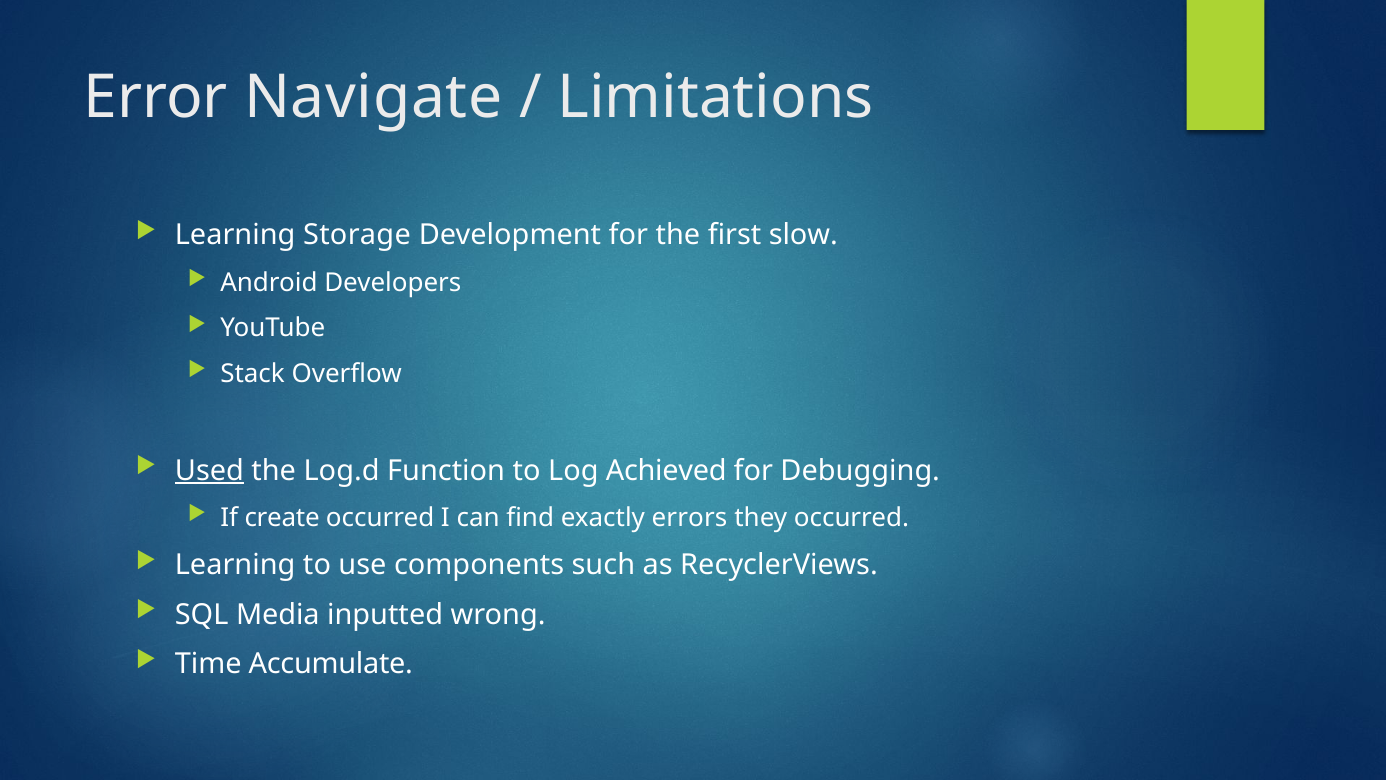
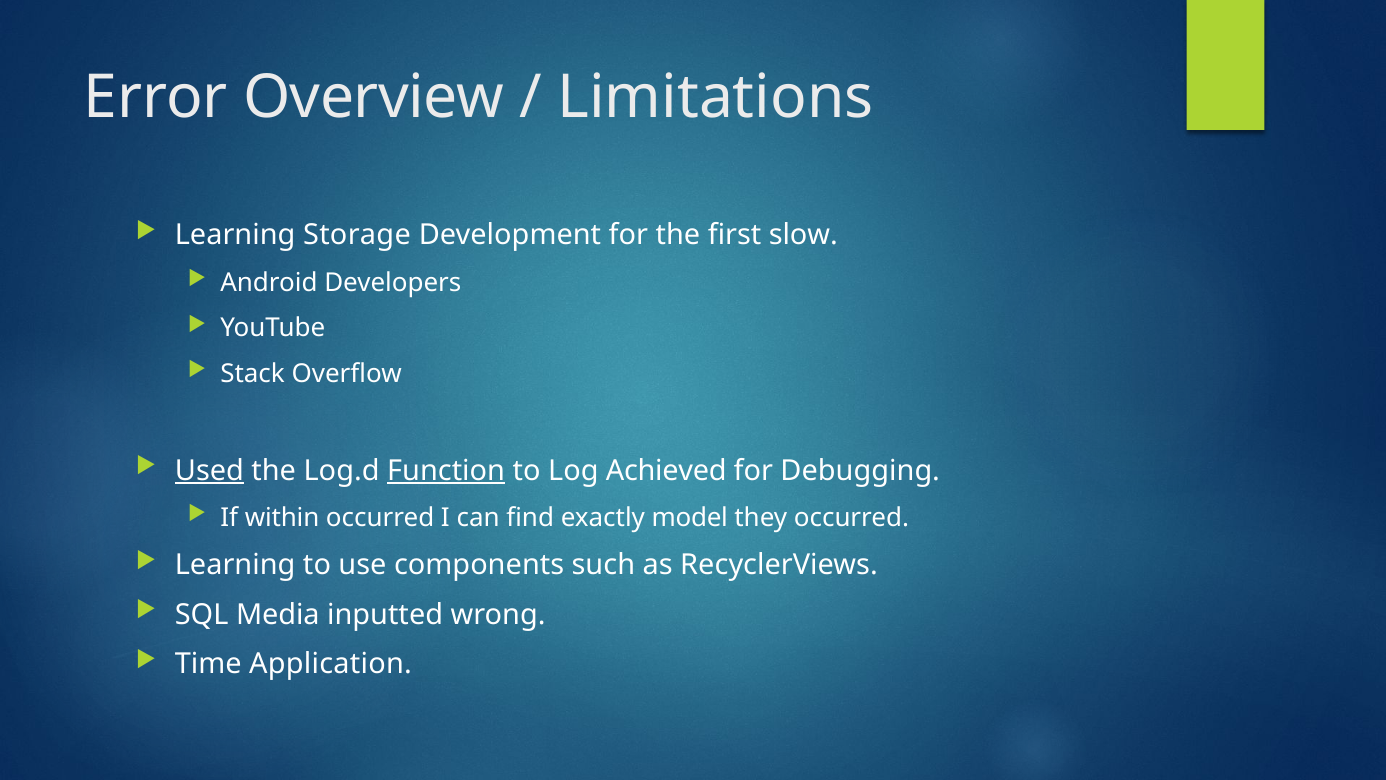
Navigate: Navigate -> Overview
Function underline: none -> present
create: create -> within
errors: errors -> model
Accumulate: Accumulate -> Application
